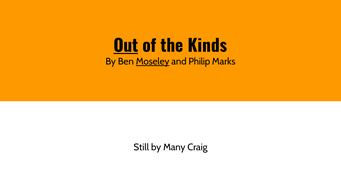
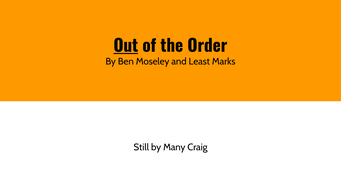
Kinds: Kinds -> Order
Moseley underline: present -> none
Philip: Philip -> Least
